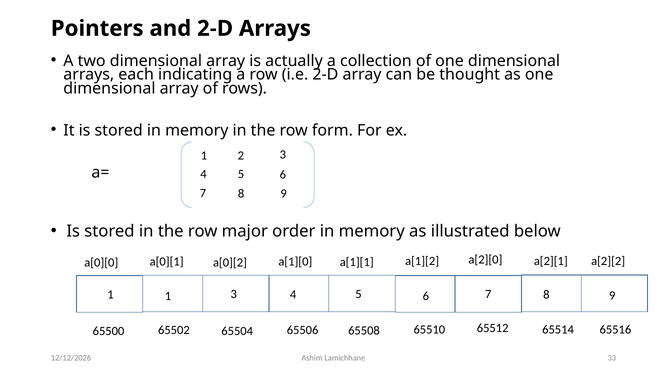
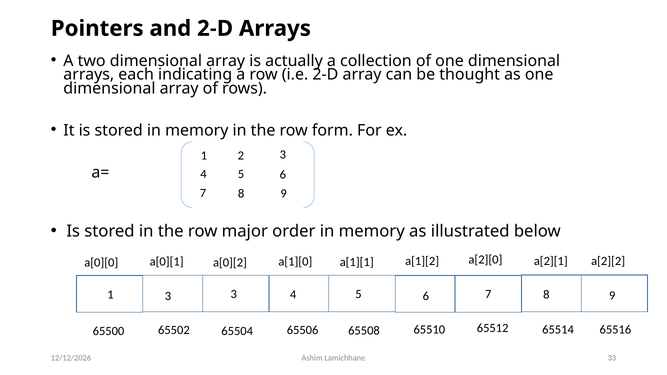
1 1: 1 -> 3
